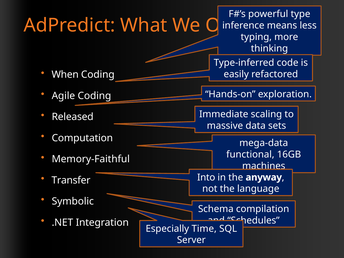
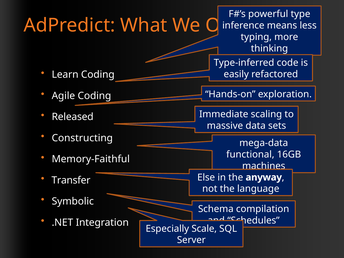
When: When -> Learn
Computation: Computation -> Constructing
Into: Into -> Else
Time: Time -> Scale
